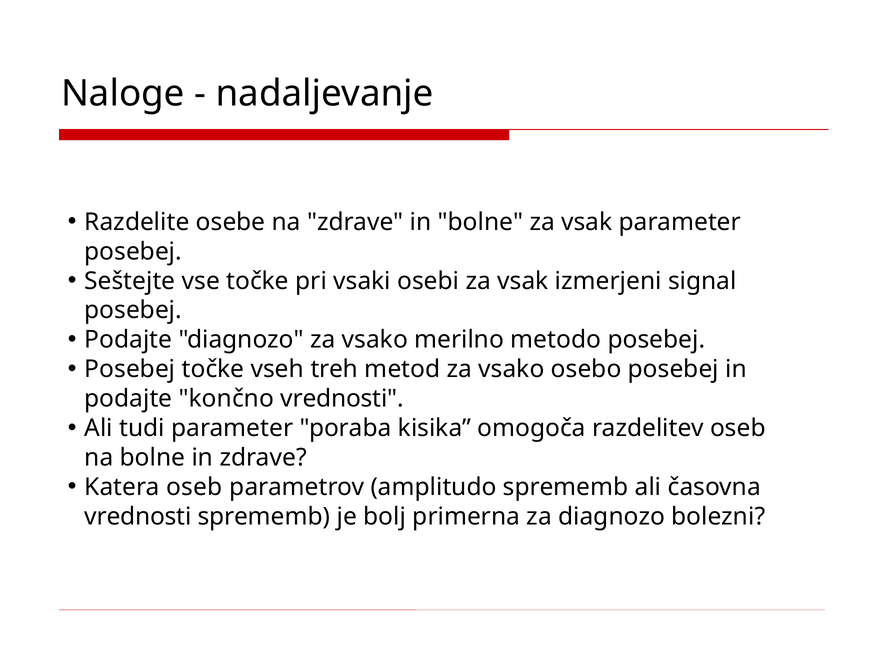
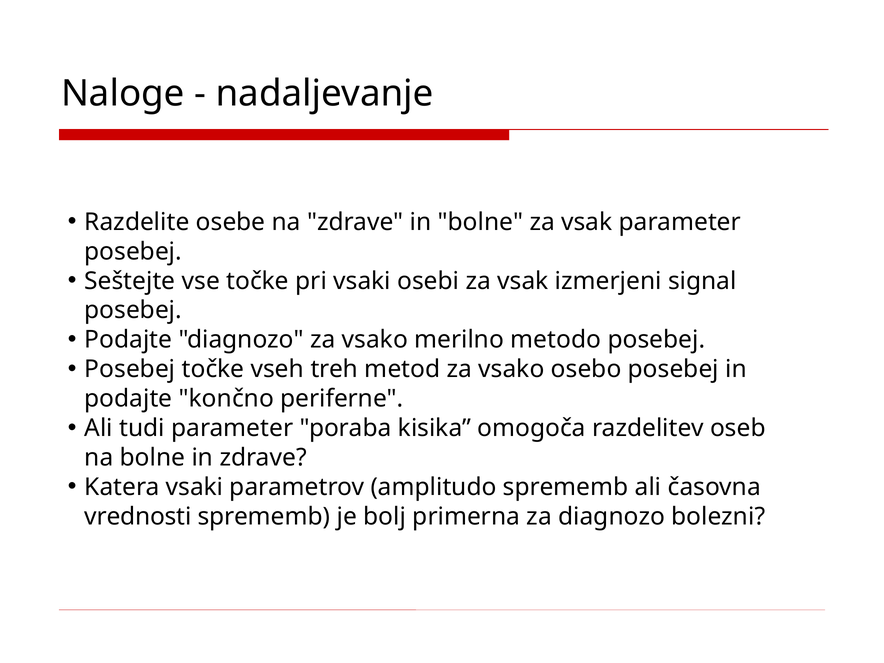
končno vrednosti: vrednosti -> periferne
Katera oseb: oseb -> vsaki
